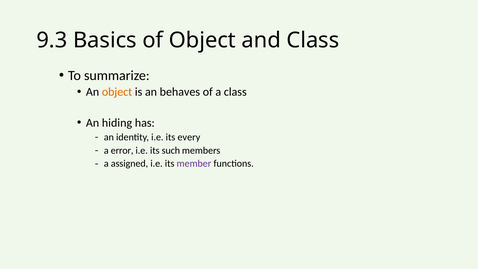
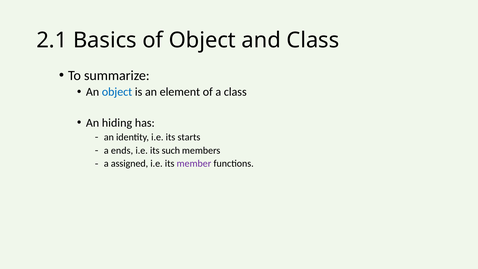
9.3: 9.3 -> 2.1
object at (117, 92) colour: orange -> blue
behaves: behaves -> element
every: every -> starts
error: error -> ends
